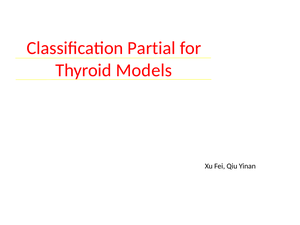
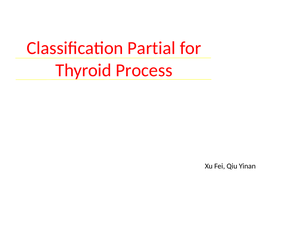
Models: Models -> Process
